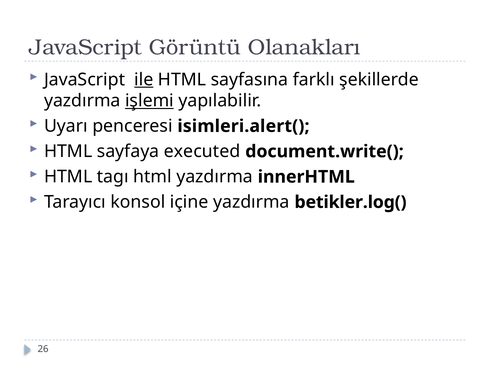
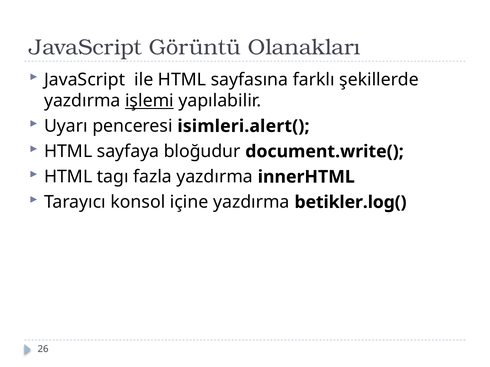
ile underline: present -> none
executed: executed -> bloğudur
tagı html: html -> fazla
